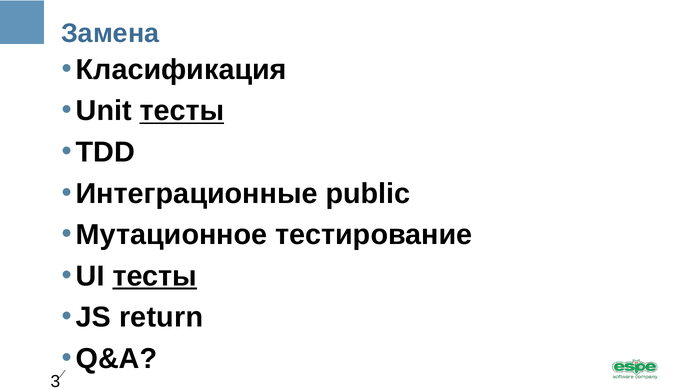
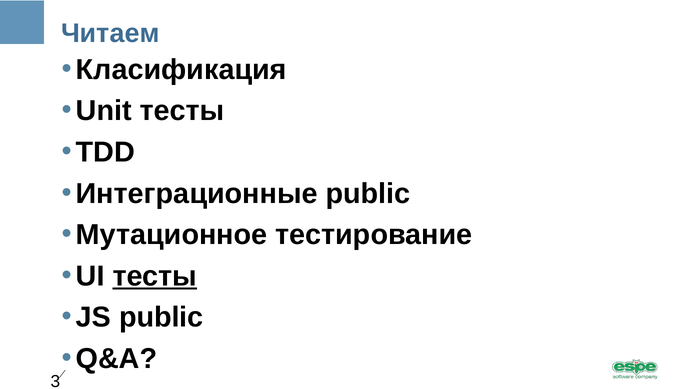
Замена: Замена -> Читаем
тесты at (182, 111) underline: present -> none
JS return: return -> public
